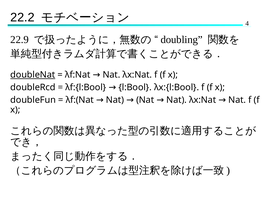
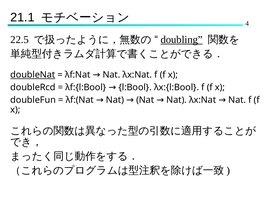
22.2: 22.2 -> 21.1
22.9: 22.9 -> 22.5
doubling underline: none -> present
